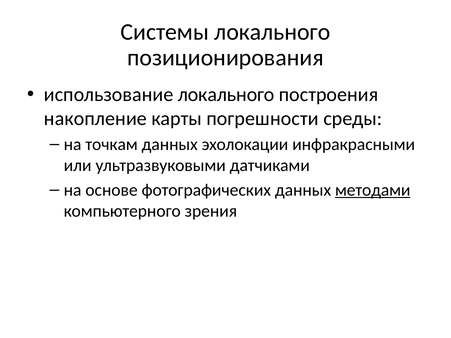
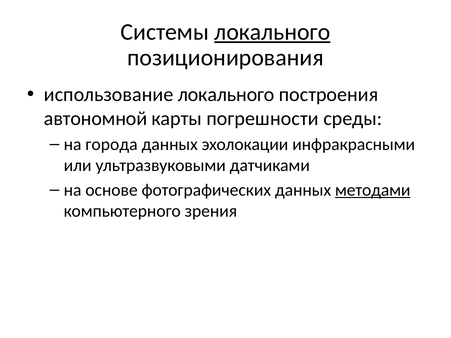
локального at (272, 32) underline: none -> present
накопление: накопление -> автономной
точкам: точкам -> города
